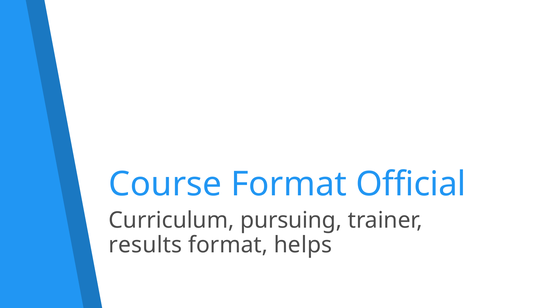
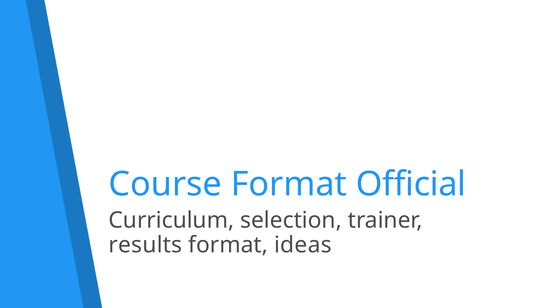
pursuing: pursuing -> selection
helps: helps -> ideas
